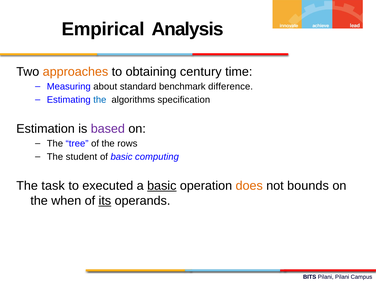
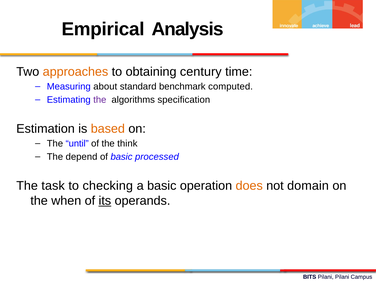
difference: difference -> computed
the at (100, 100) colour: blue -> purple
based colour: purple -> orange
tree: tree -> until
rows: rows -> think
student: student -> depend
computing: computing -> processed
executed: executed -> checking
basic at (162, 186) underline: present -> none
bounds: bounds -> domain
